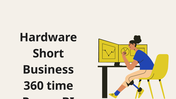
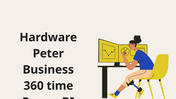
Short: Short -> Peter
